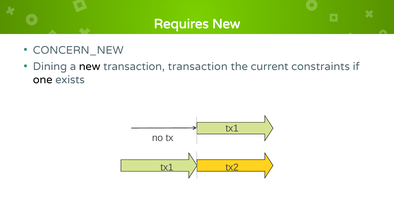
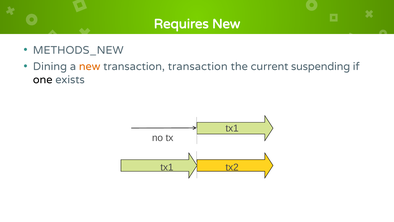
CONCERN_NEW: CONCERN_NEW -> METHODS_NEW
new at (90, 67) colour: black -> orange
constraints: constraints -> suspending
